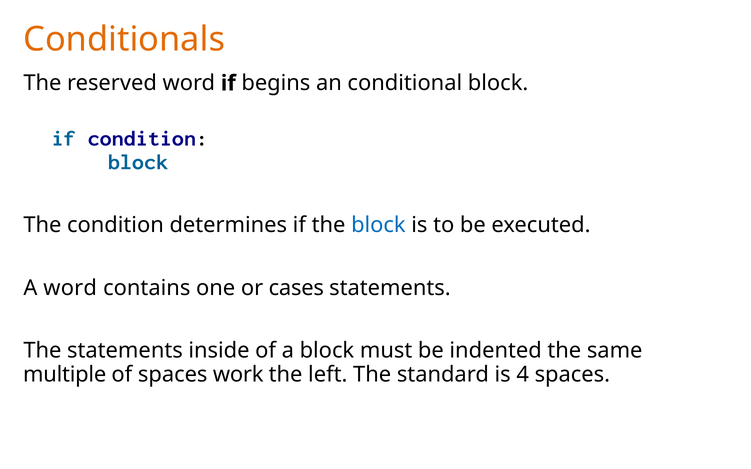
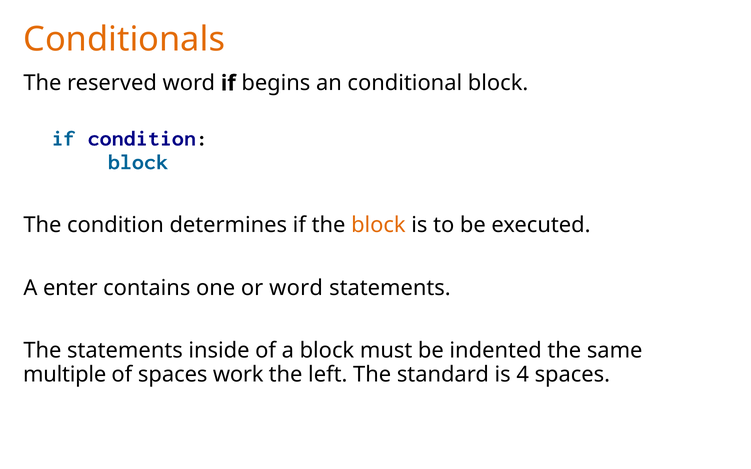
block at (378, 225) colour: blue -> orange
A word: word -> enter
or cases: cases -> word
